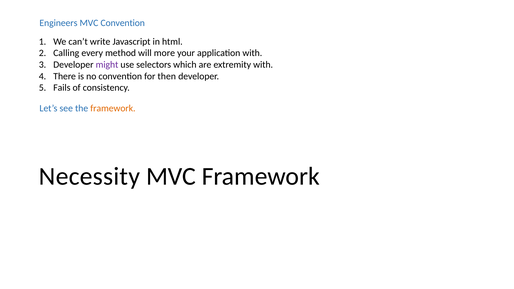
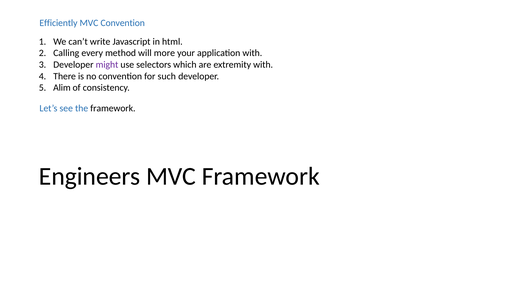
Engineers: Engineers -> Efficiently
then: then -> such
Fails: Fails -> Alim
framework at (113, 108) colour: orange -> black
Necessity: Necessity -> Engineers
